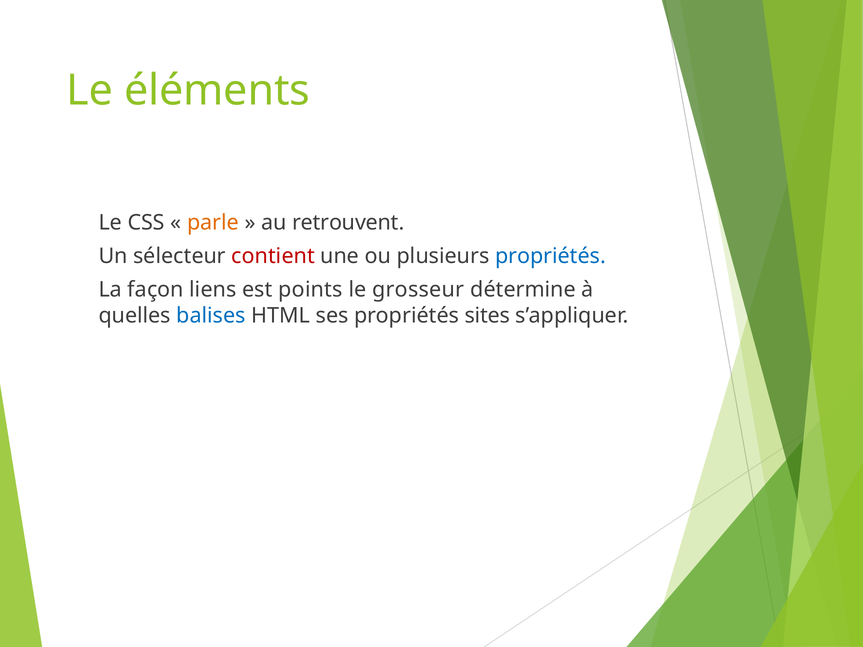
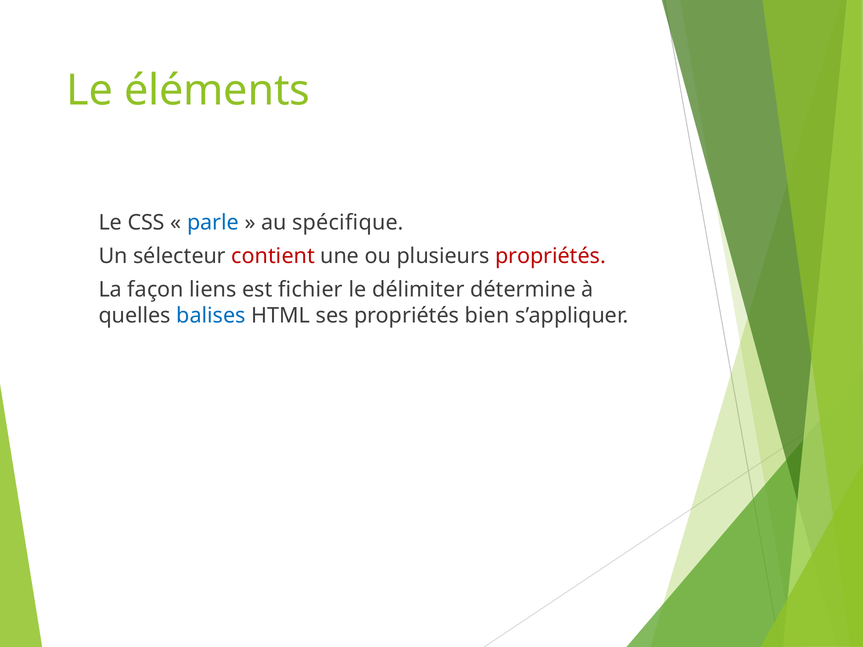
parle colour: orange -> blue
retrouvent: retrouvent -> spécifique
propriétés at (550, 256) colour: blue -> red
points: points -> fichier
grosseur: grosseur -> délimiter
sites: sites -> bien
